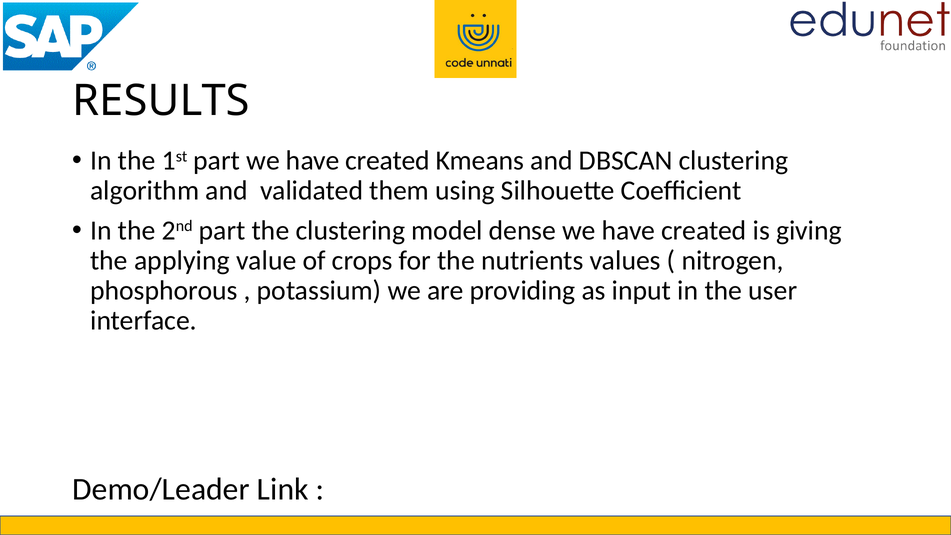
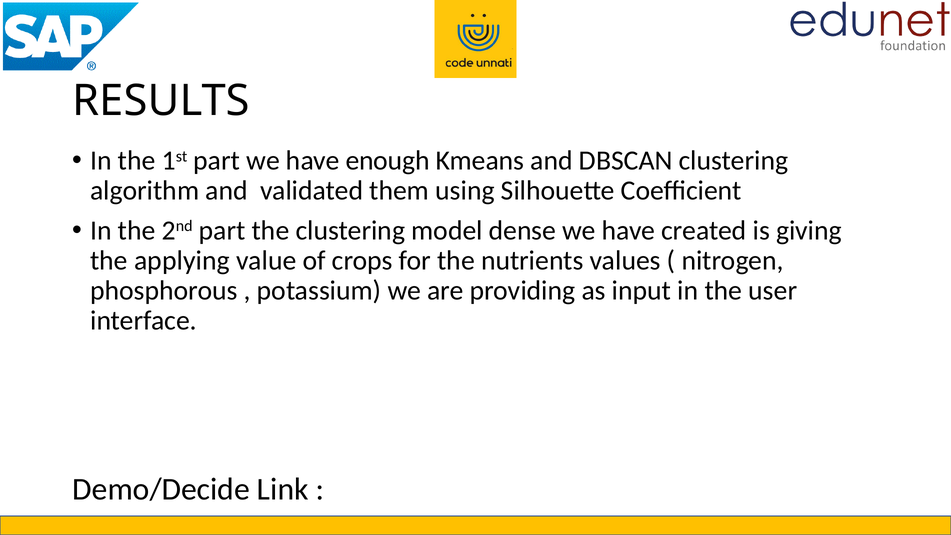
part we have created: created -> enough
Demo/Leader: Demo/Leader -> Demo/Decide
